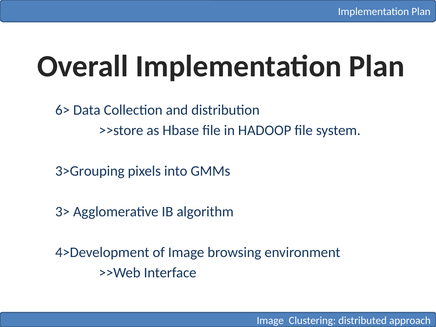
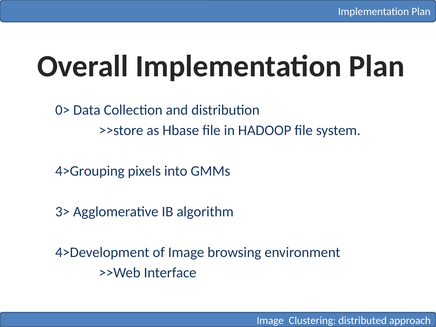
6>: 6> -> 0>
3>Grouping: 3>Grouping -> 4>Grouping
